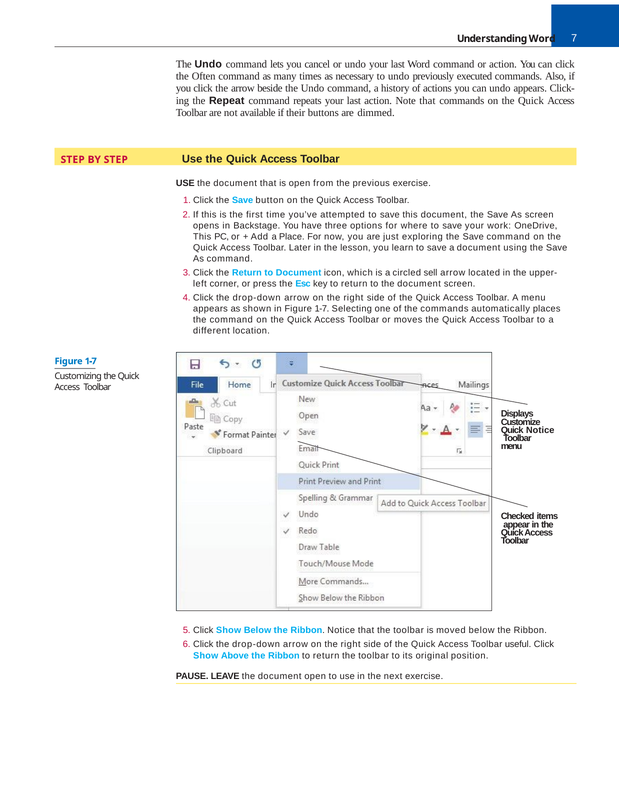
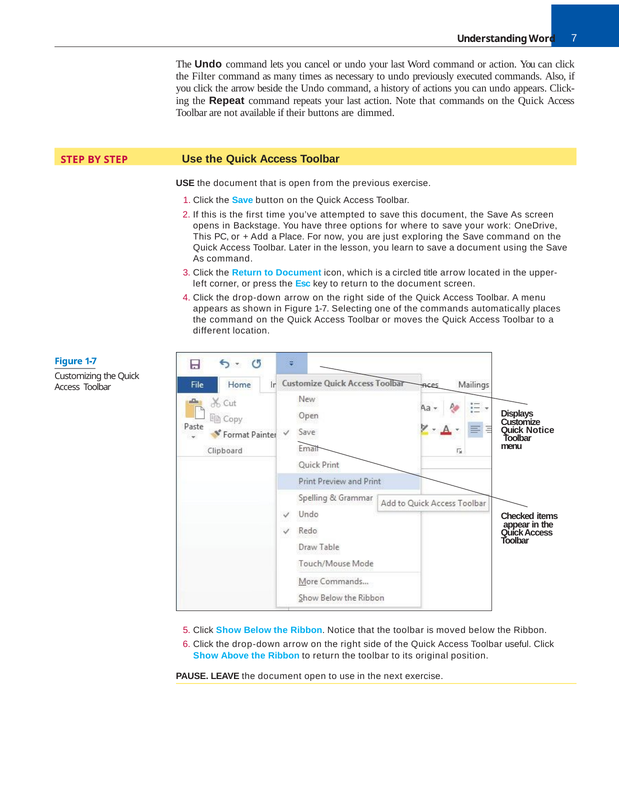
Often: Often -> Filter
sell: sell -> title
